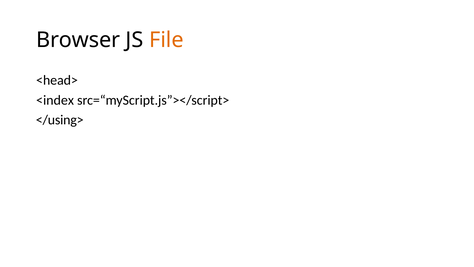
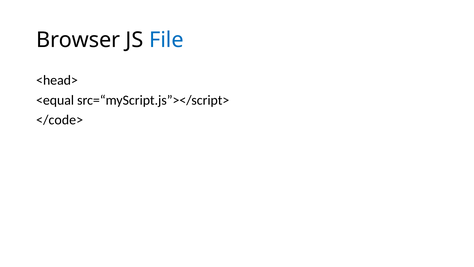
File colour: orange -> blue
<index: <index -> <equal
</using>: </using> -> </code>
